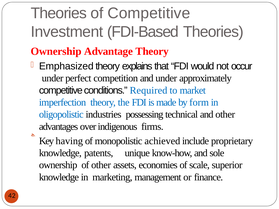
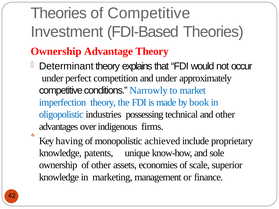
Emphasized: Emphasized -> Determinant
Required: Required -> Narrowly
form: form -> book
